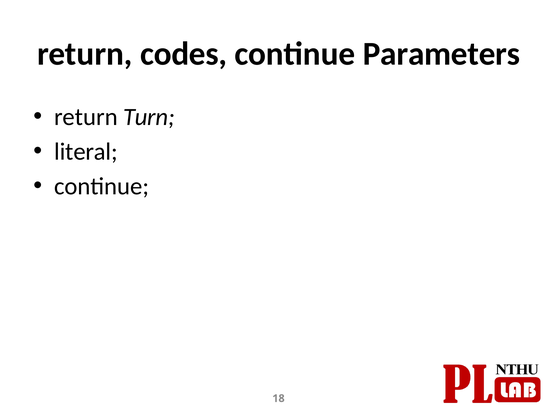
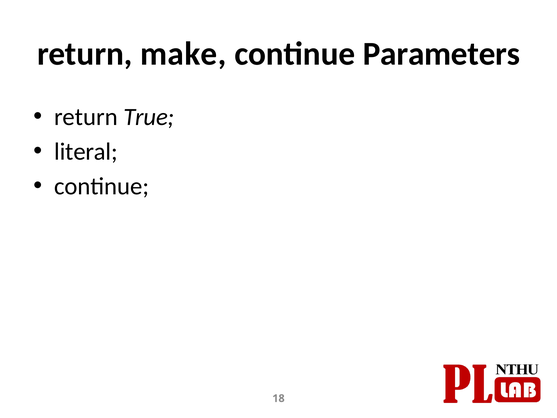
codes: codes -> make
Turn: Turn -> True
